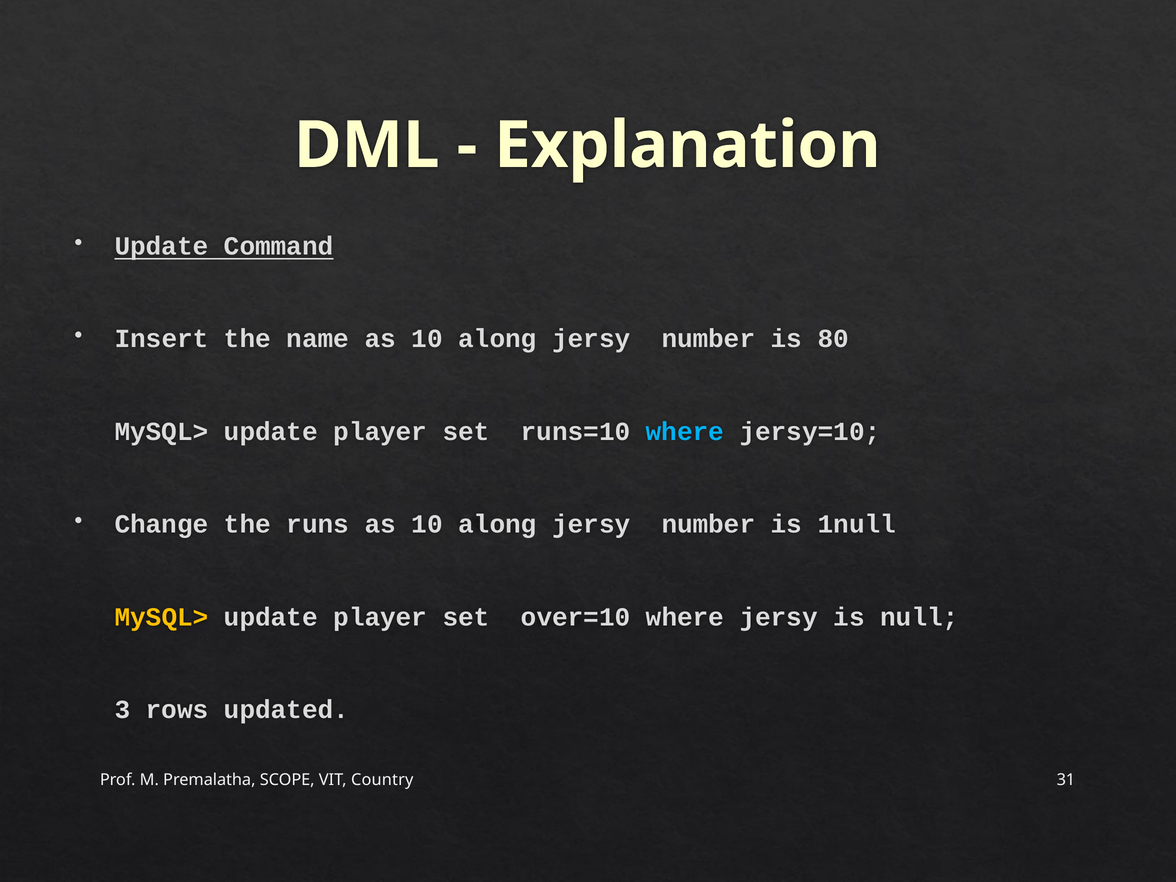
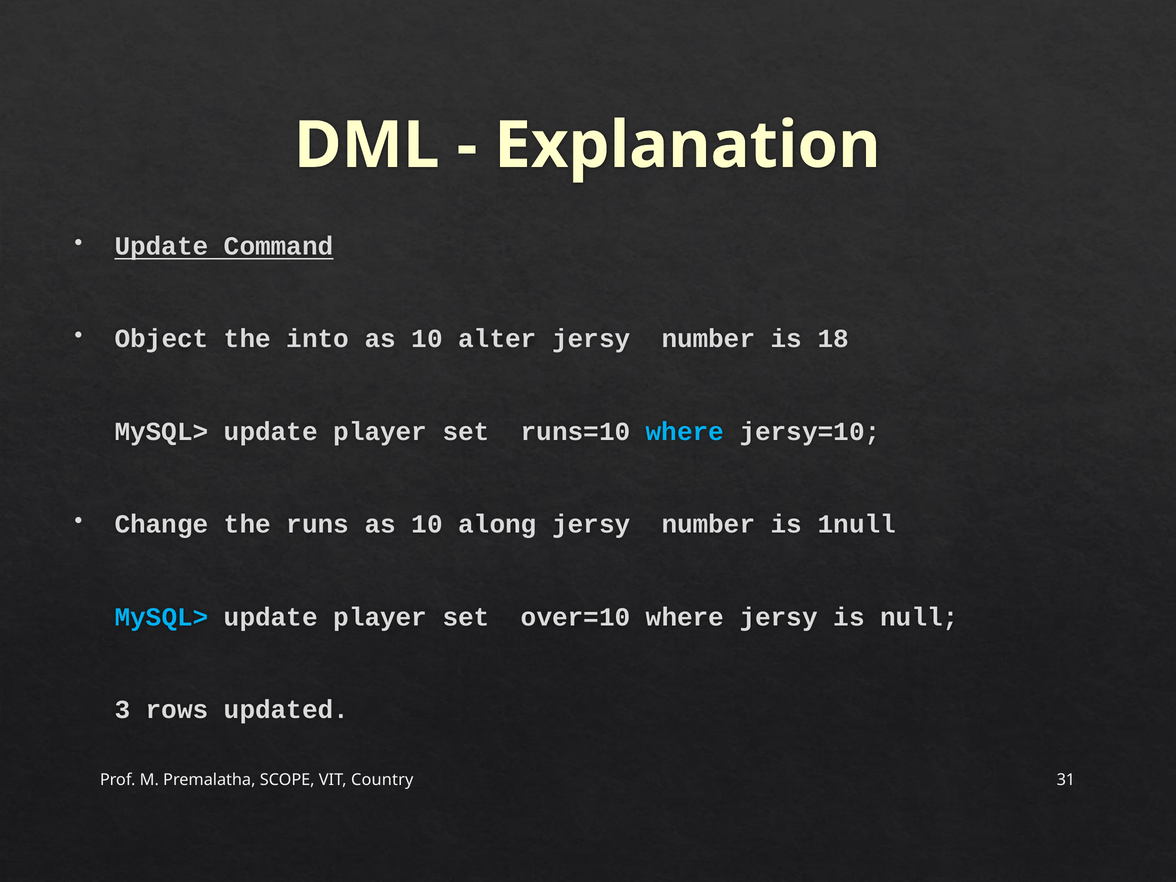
Insert: Insert -> Object
name: name -> into
along at (497, 339): along -> alter
80: 80 -> 18
MySQL> at (162, 617) colour: yellow -> light blue
